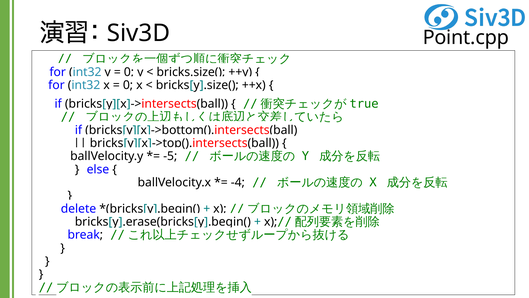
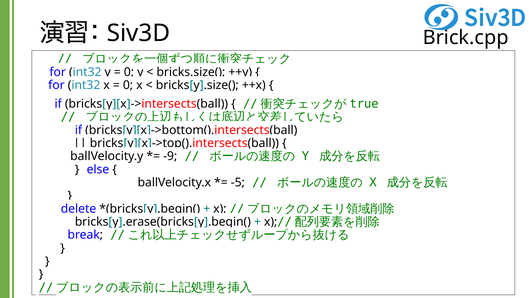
Point.cpp: Point.cpp -> Brick.cpp
-5: -5 -> -9
-4: -4 -> -5
